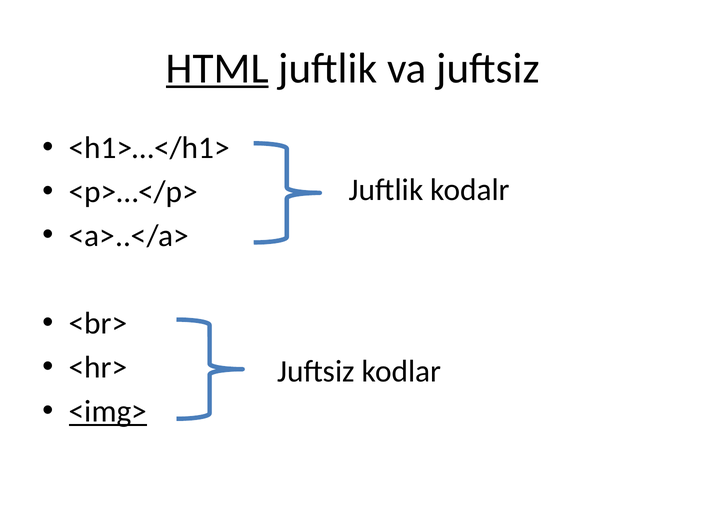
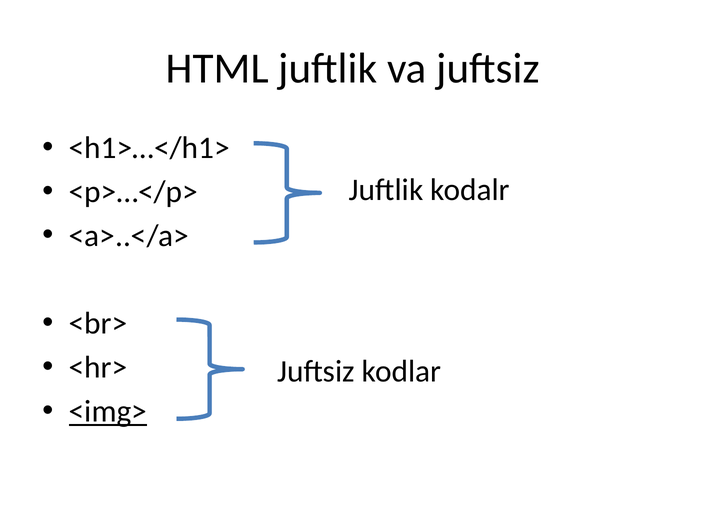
HTML underline: present -> none
